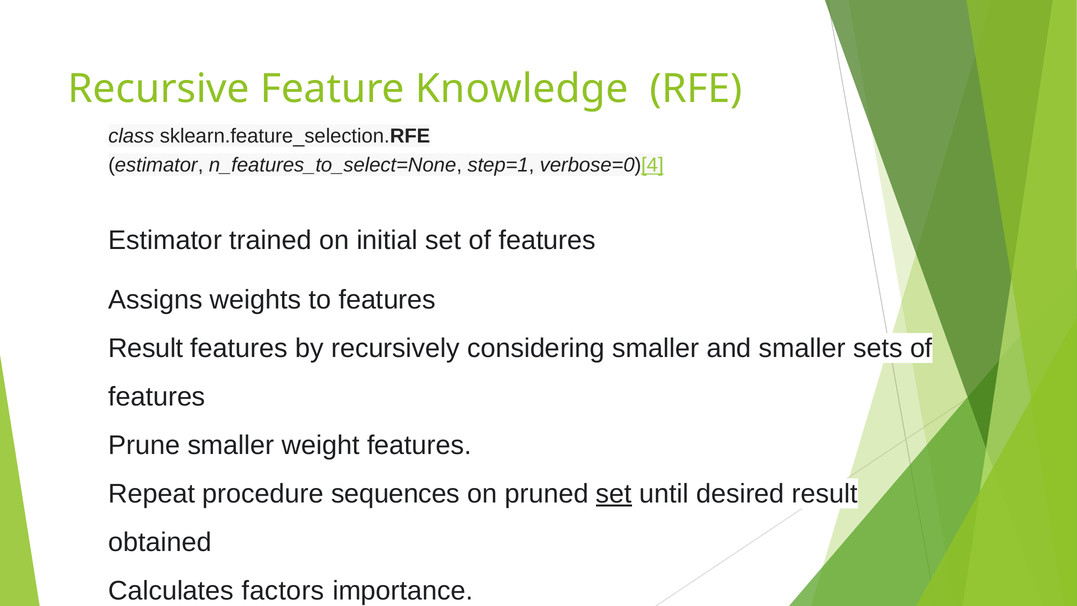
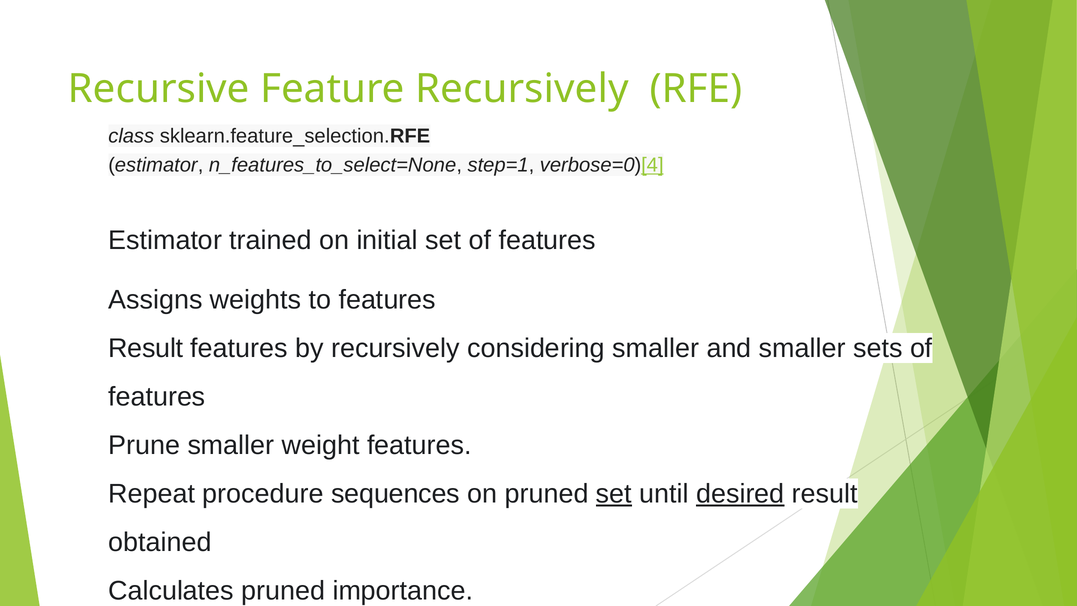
Feature Knowledge: Knowledge -> Recursively
desired underline: none -> present
Calculates factors: factors -> pruned
